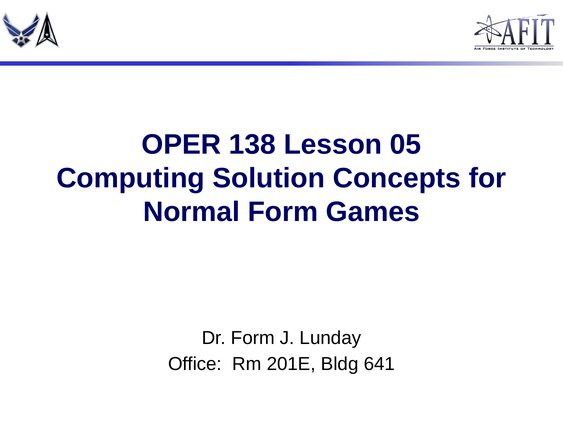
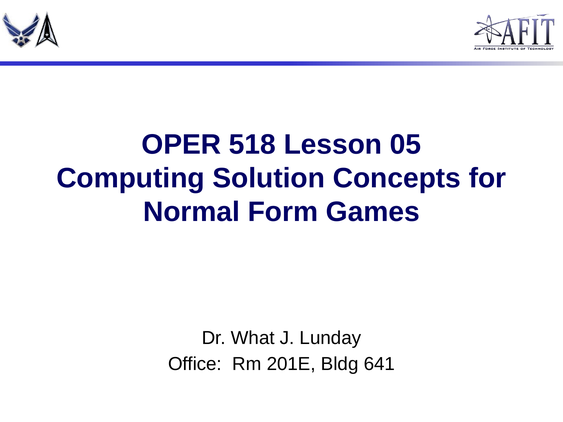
138: 138 -> 518
Dr Form: Form -> What
